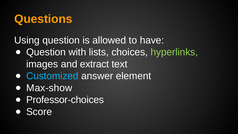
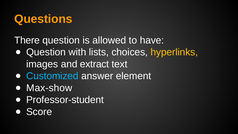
Using: Using -> There
hyperlinks colour: light green -> yellow
Professor-choices: Professor-choices -> Professor-student
